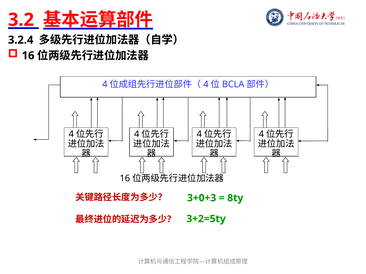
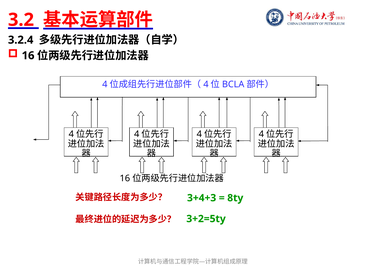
3+0+3: 3+0+3 -> 3+4+3
